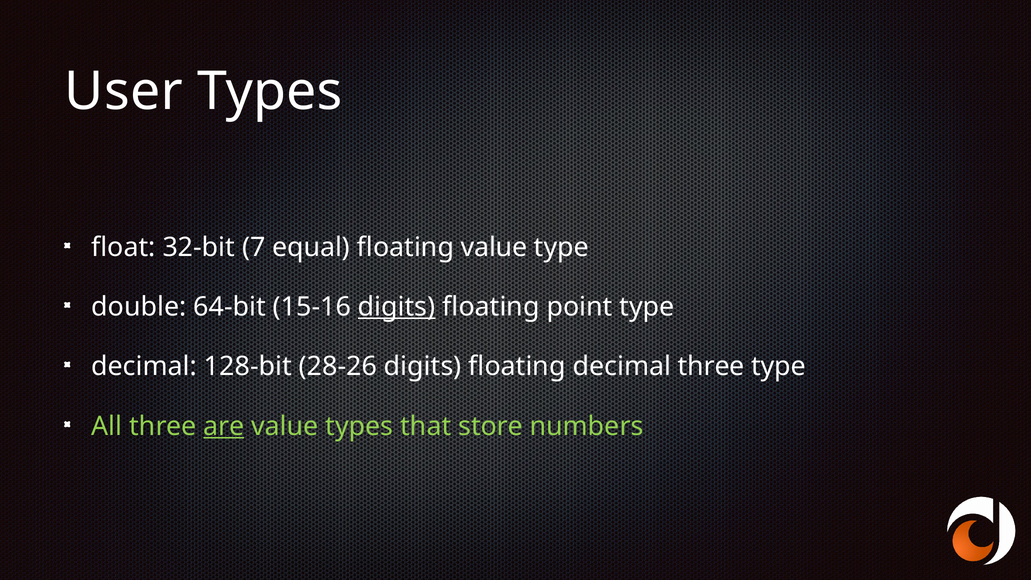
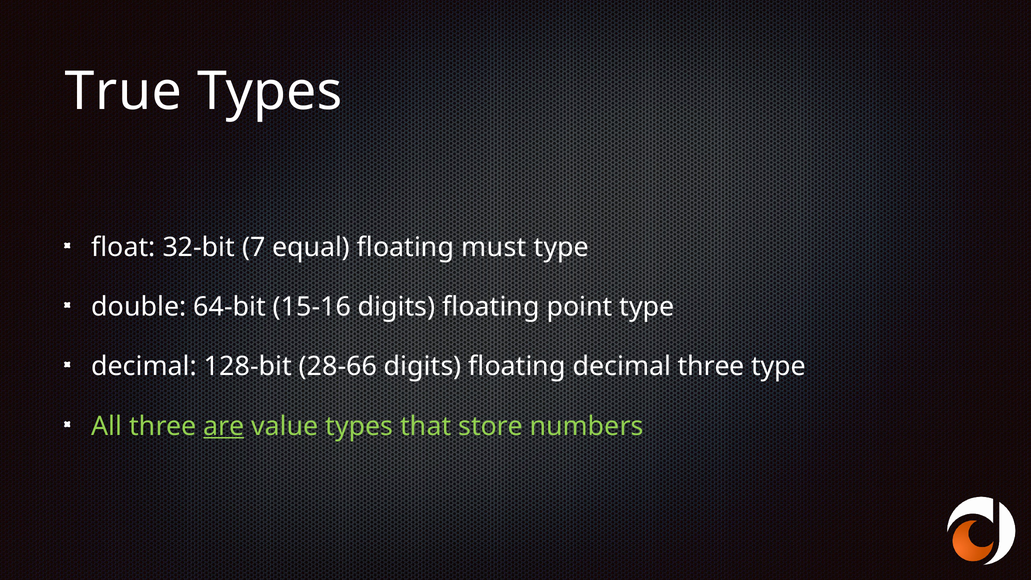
User: User -> True
floating value: value -> must
digits at (397, 307) underline: present -> none
28-26: 28-26 -> 28-66
